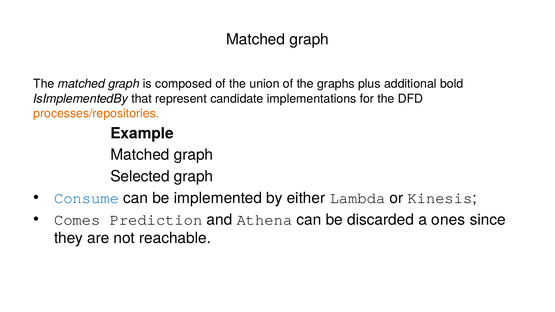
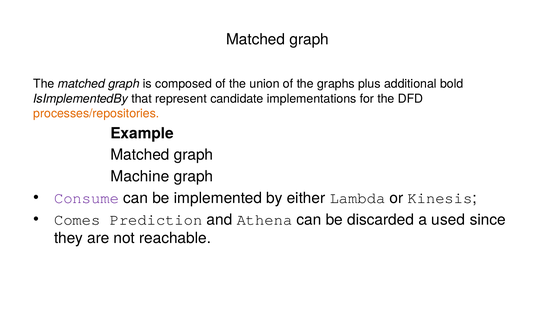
Selected: Selected -> Machine
Consume colour: blue -> purple
ones: ones -> used
